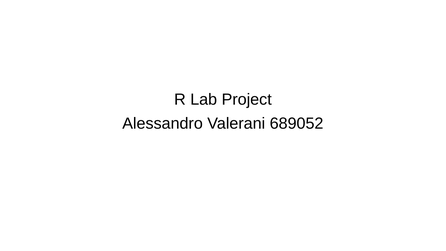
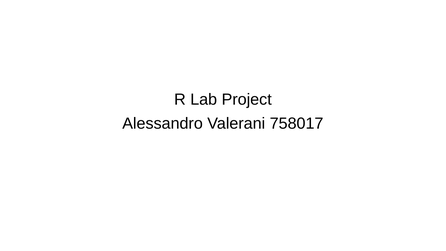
689052: 689052 -> 758017
